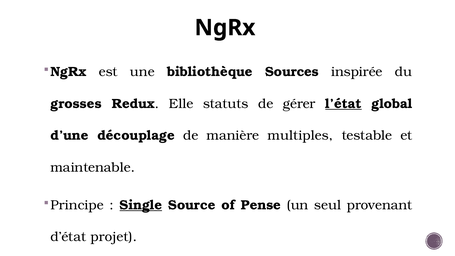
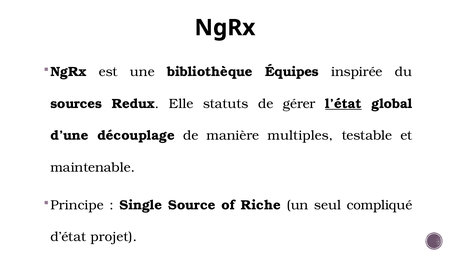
Sources: Sources -> Équipes
grosses: grosses -> sources
Single underline: present -> none
Pense: Pense -> Riche
provenant: provenant -> compliqué
